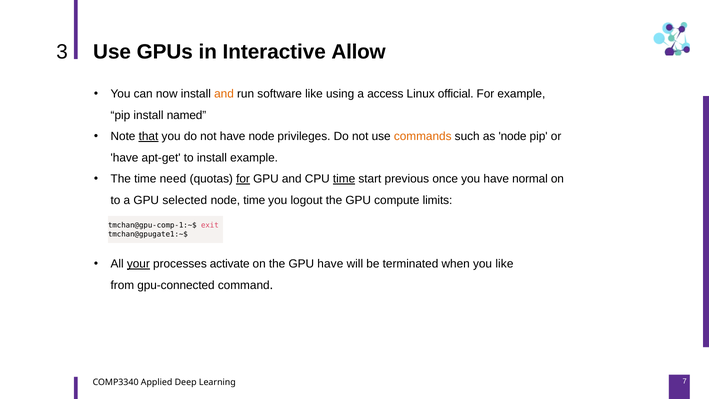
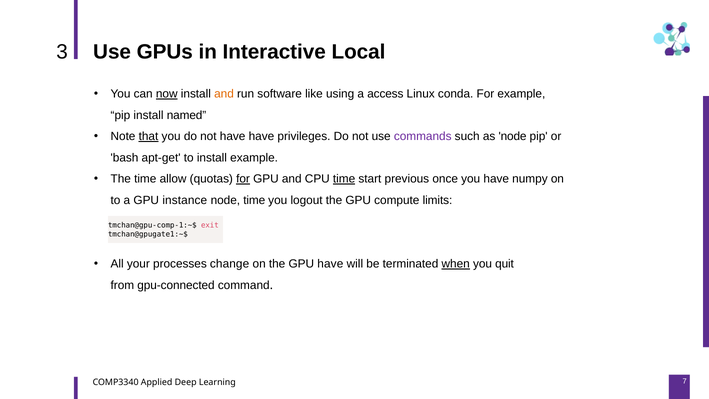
Allow: Allow -> Local
now underline: none -> present
official: official -> conda
have node: node -> have
commands colour: orange -> purple
have at (124, 158): have -> bash
need: need -> allow
normal: normal -> numpy
selected: selected -> instance
your underline: present -> none
activate: activate -> change
when underline: none -> present
you like: like -> quit
